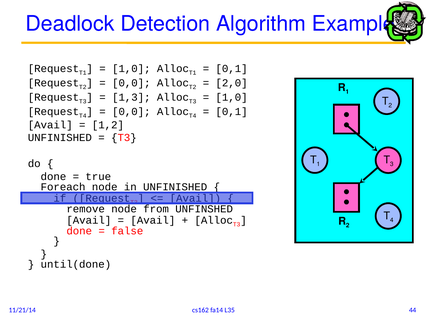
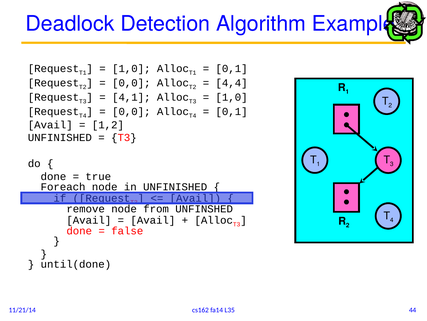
2,0: 2,0 -> 4,4
1,3: 1,3 -> 4,1
